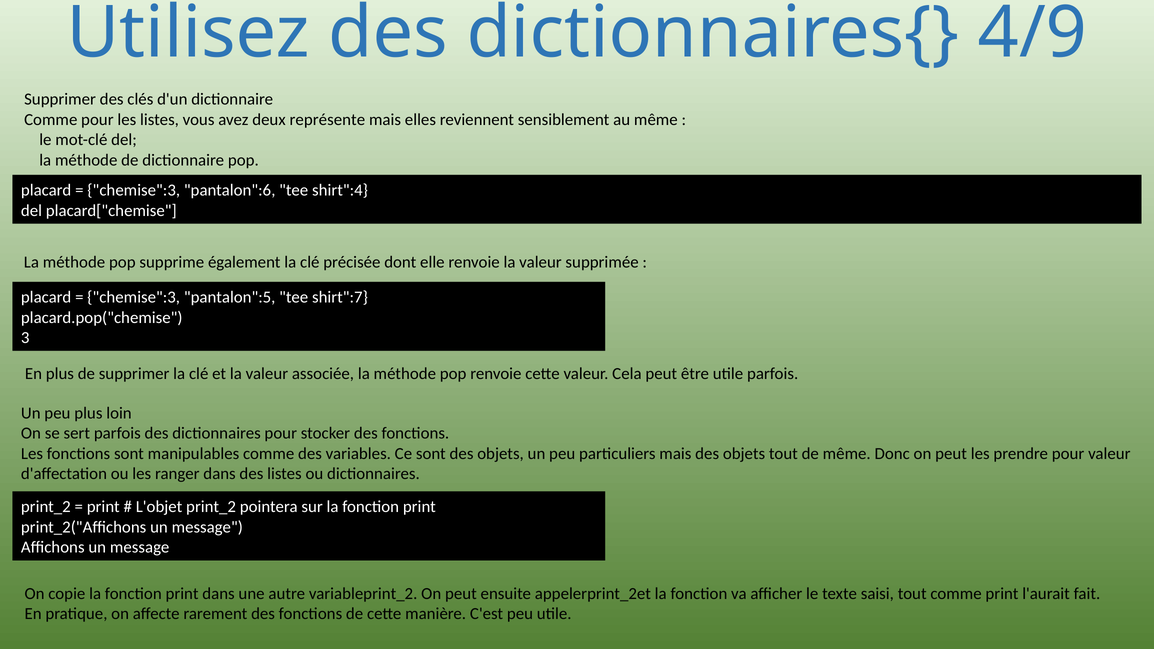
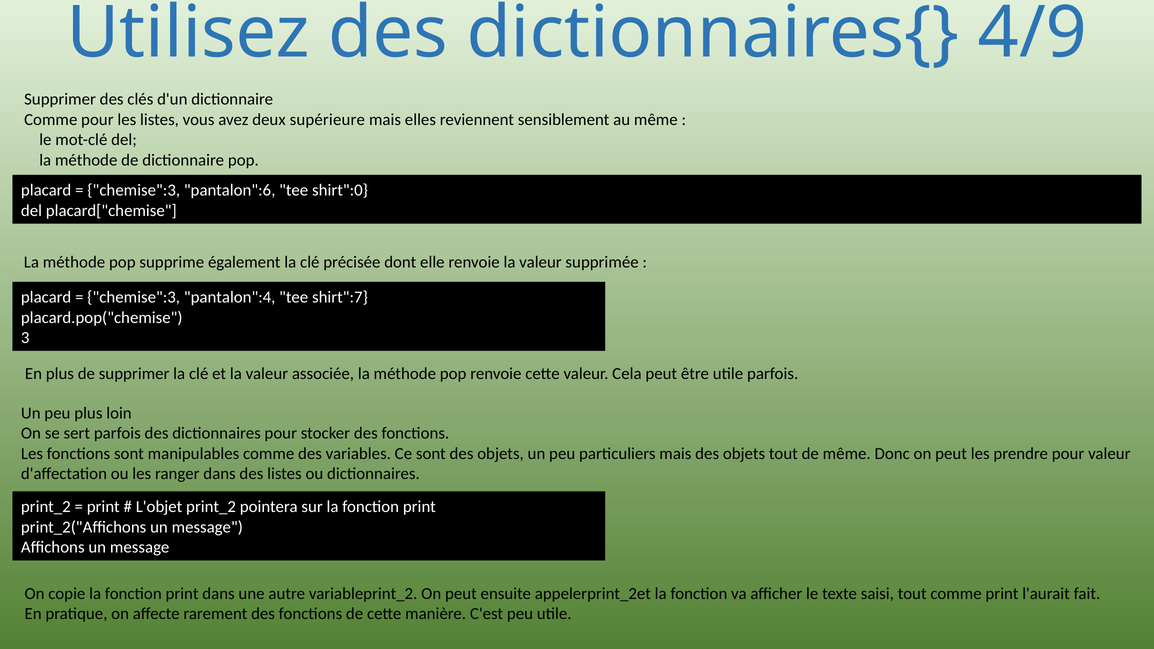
représente: représente -> supérieure
shirt":4: shirt":4 -> shirt":0
pantalon":5: pantalon":5 -> pantalon":4
